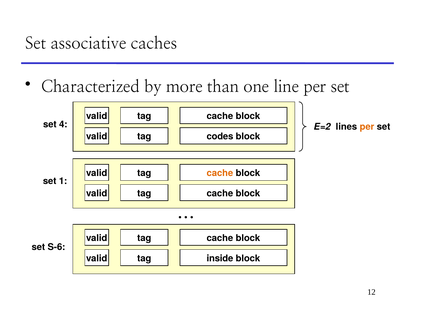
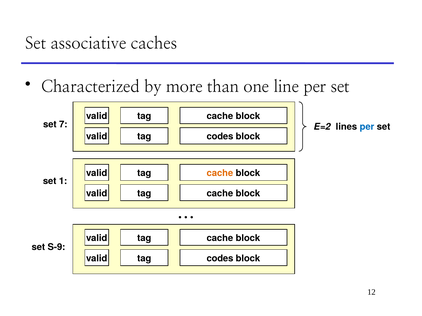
4: 4 -> 7
per at (367, 127) colour: orange -> blue
S-6: S-6 -> S-9
inside at (220, 259): inside -> codes
